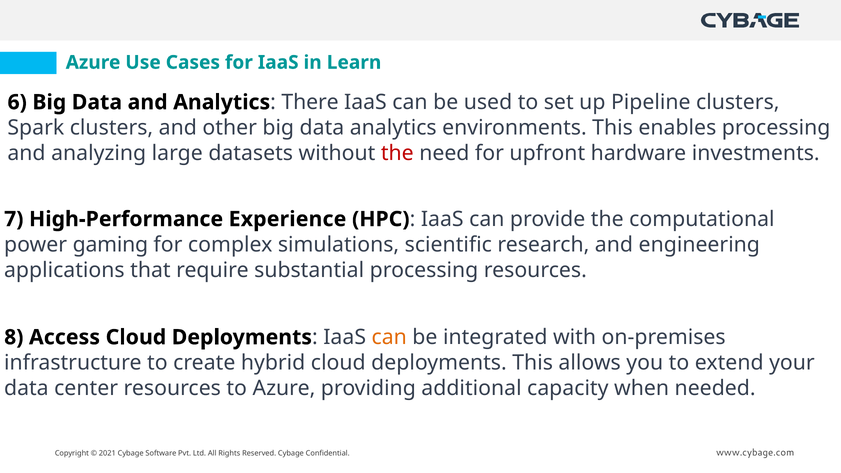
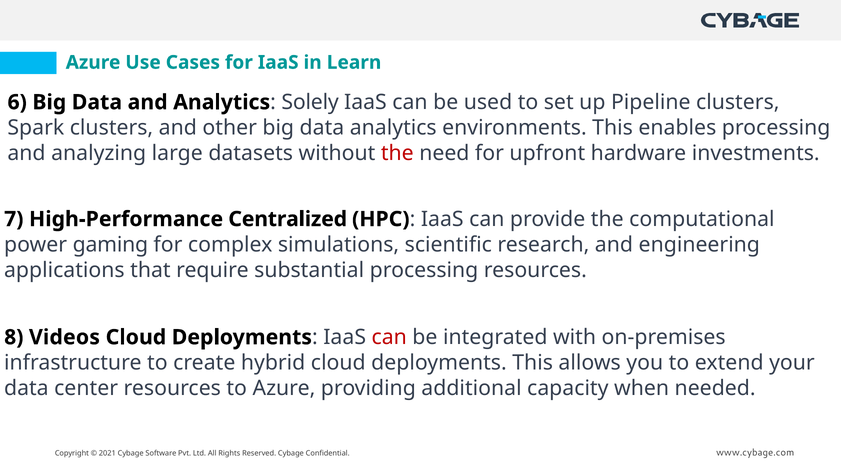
There: There -> Solely
Experience: Experience -> Centralized
Access: Access -> Videos
can at (389, 337) colour: orange -> red
